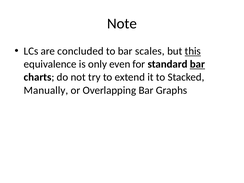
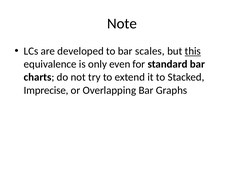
concluded: concluded -> developed
bar at (197, 64) underline: present -> none
Manually: Manually -> Imprecise
